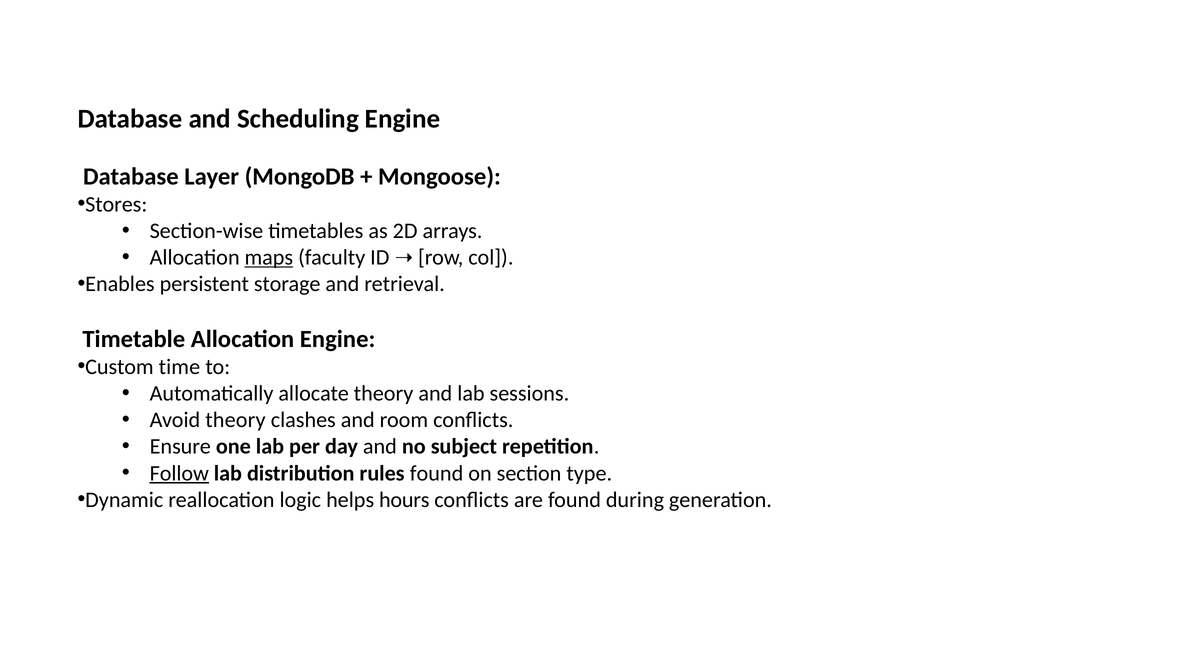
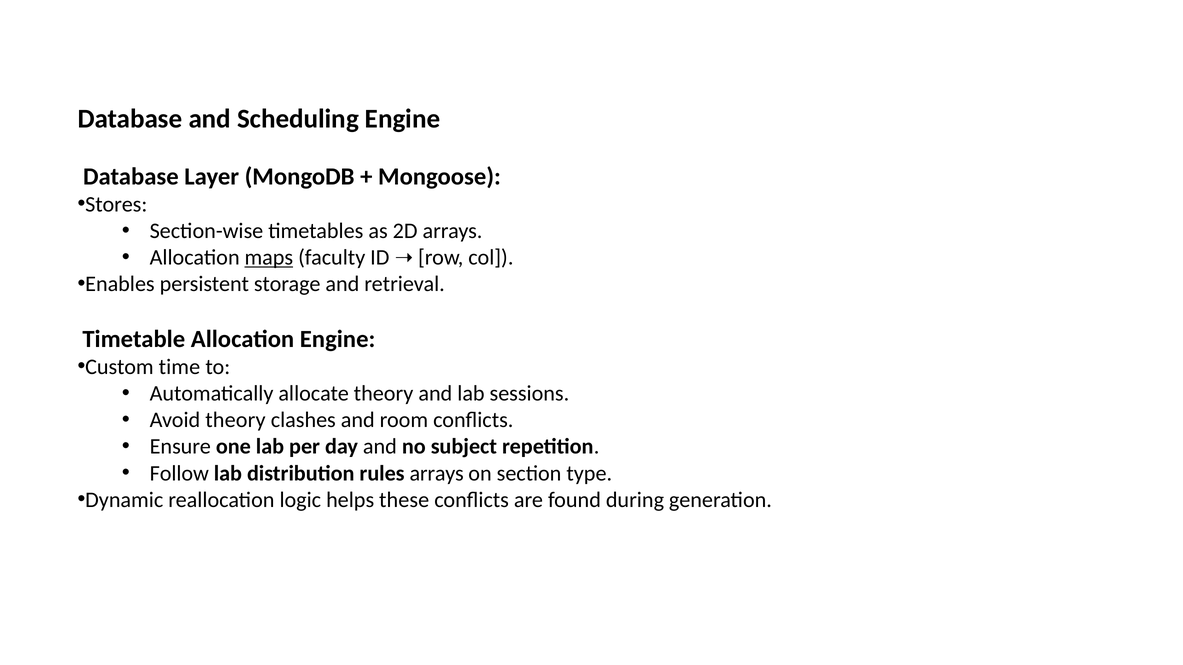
Follow underline: present -> none
rules found: found -> arrays
hours: hours -> these
